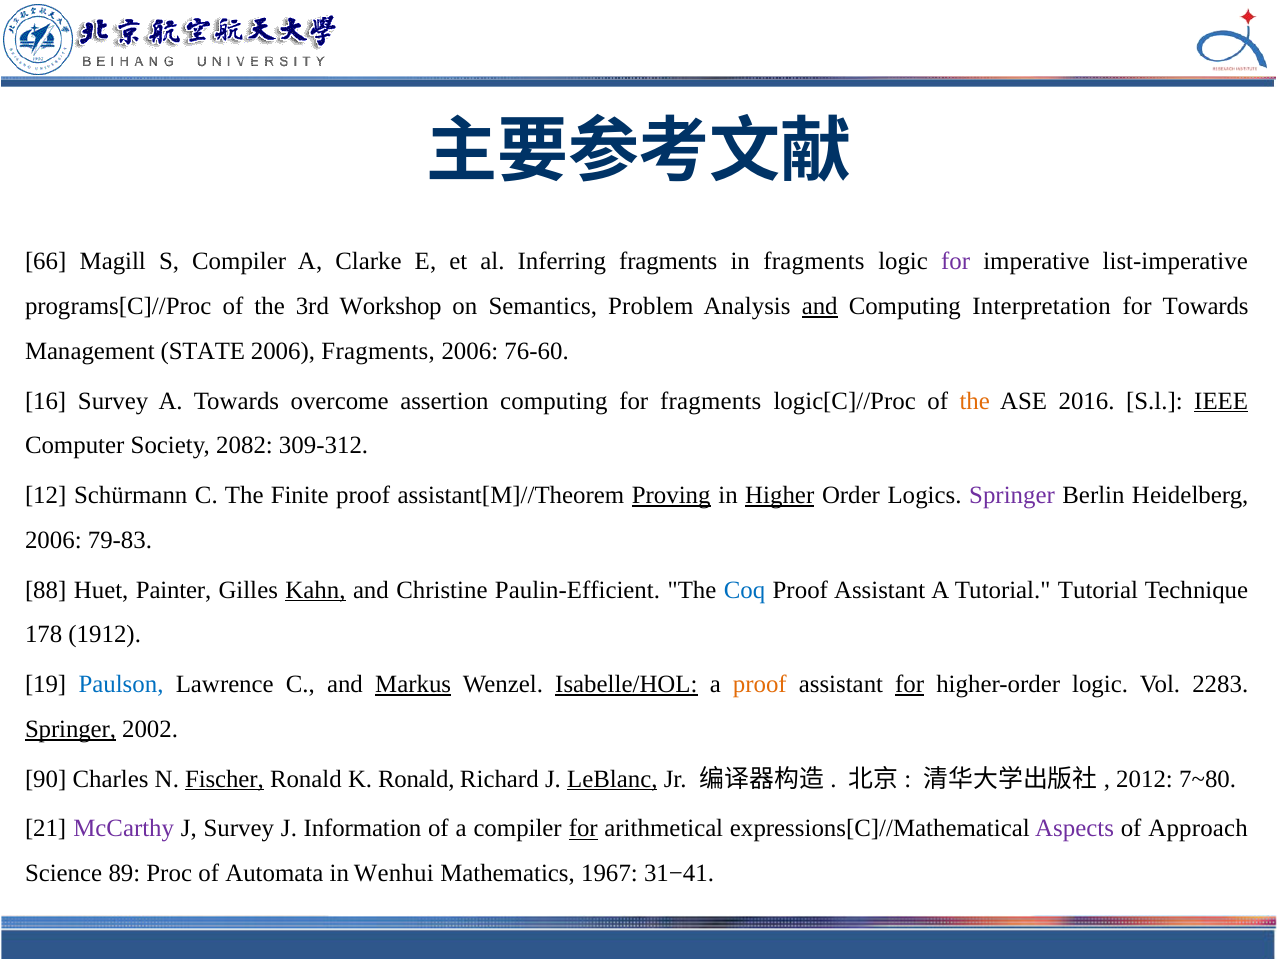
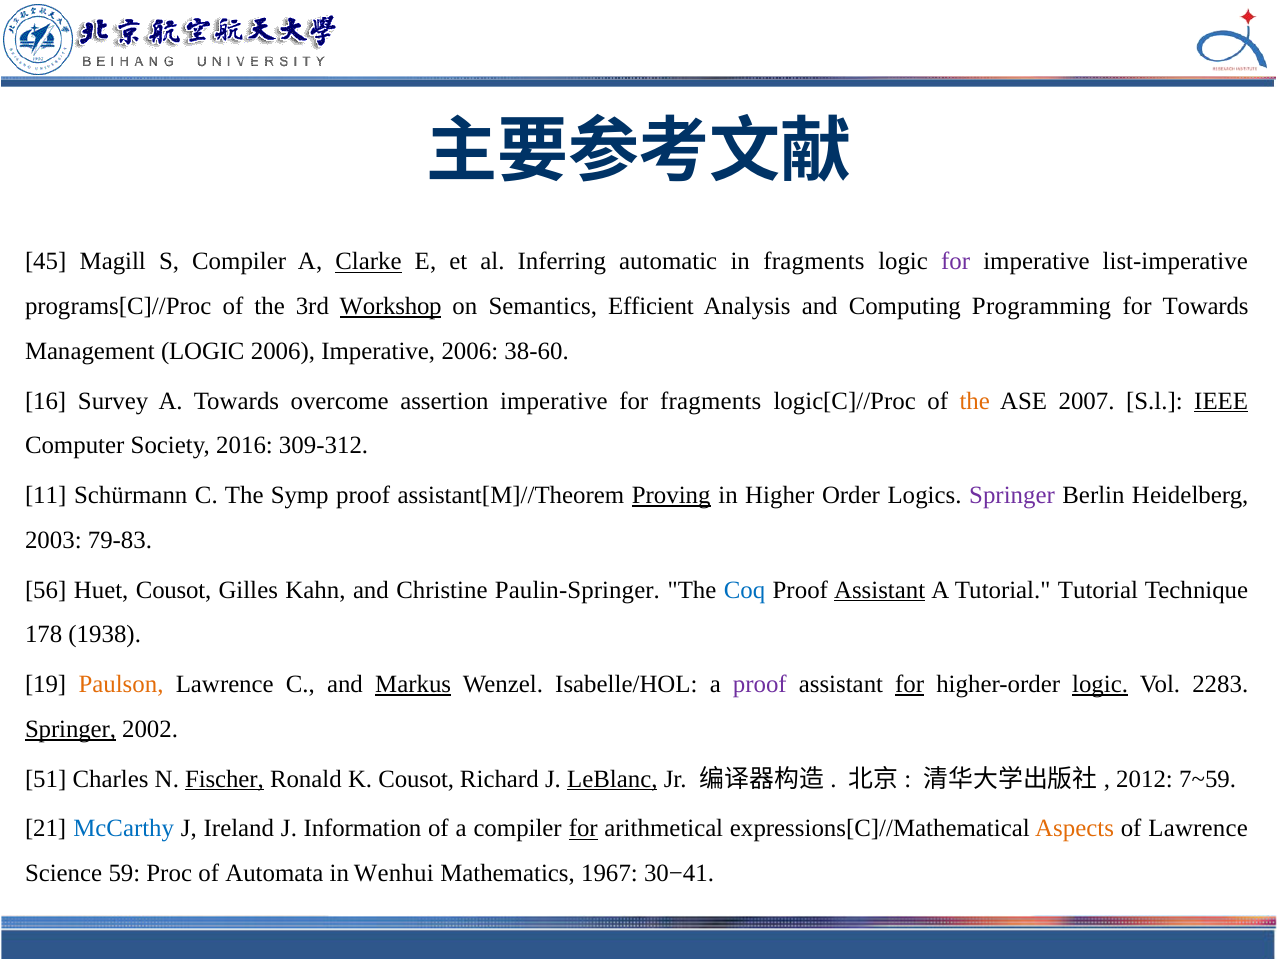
66: 66 -> 45
Clarke underline: none -> present
Inferring fragments: fragments -> automatic
Workshop underline: none -> present
Problem: Problem -> Efficient
and at (820, 306) underline: present -> none
Interpretation: Interpretation -> Programming
Management STATE: STATE -> LOGIC
2006 Fragments: Fragments -> Imperative
76-60: 76-60 -> 38-60
assertion computing: computing -> imperative
2016: 2016 -> 2007
2082: 2082 -> 2016
12: 12 -> 11
Finite: Finite -> Symp
Higher underline: present -> none
2006 at (53, 540): 2006 -> 2003
88: 88 -> 56
Huet Painter: Painter -> Cousot
Kahn underline: present -> none
Paulin-Efficient: Paulin-Efficient -> Paulin-Springer
Assistant at (880, 590) underline: none -> present
1912: 1912 -> 1938
Paulson colour: blue -> orange
Isabelle/HOL underline: present -> none
proof at (760, 684) colour: orange -> purple
logic at (1100, 684) underline: none -> present
90: 90 -> 51
K Ronald: Ronald -> Cousot
7~80: 7~80 -> 7~59
McCarthy colour: purple -> blue
J Survey: Survey -> Ireland
Aspects colour: purple -> orange
of Approach: Approach -> Lawrence
89: 89 -> 59
31−41: 31−41 -> 30−41
